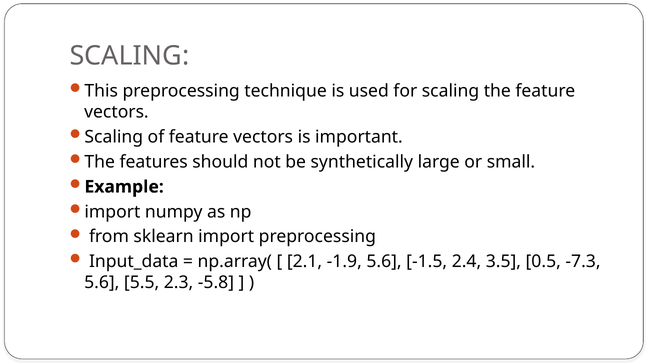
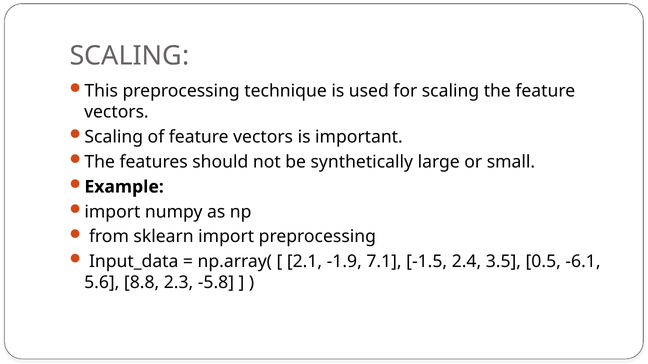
-1.9 5.6: 5.6 -> 7.1
-7.3: -7.3 -> -6.1
5.5: 5.5 -> 8.8
